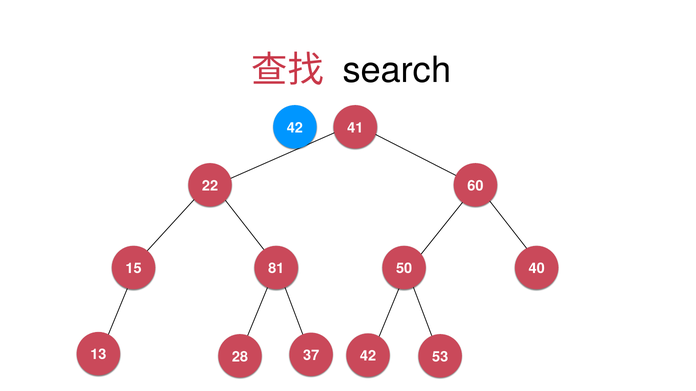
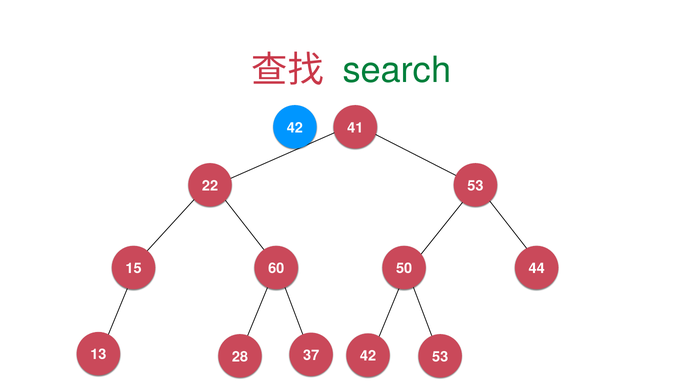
search colour: black -> green
22 60: 60 -> 53
81: 81 -> 60
40: 40 -> 44
